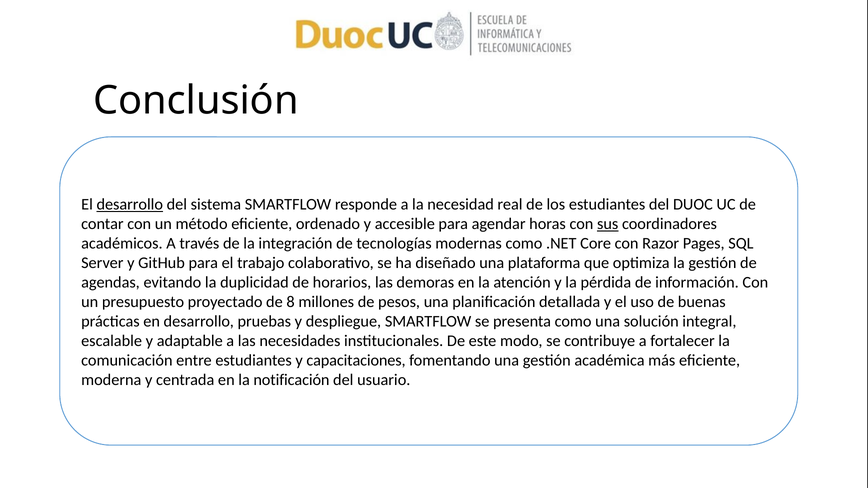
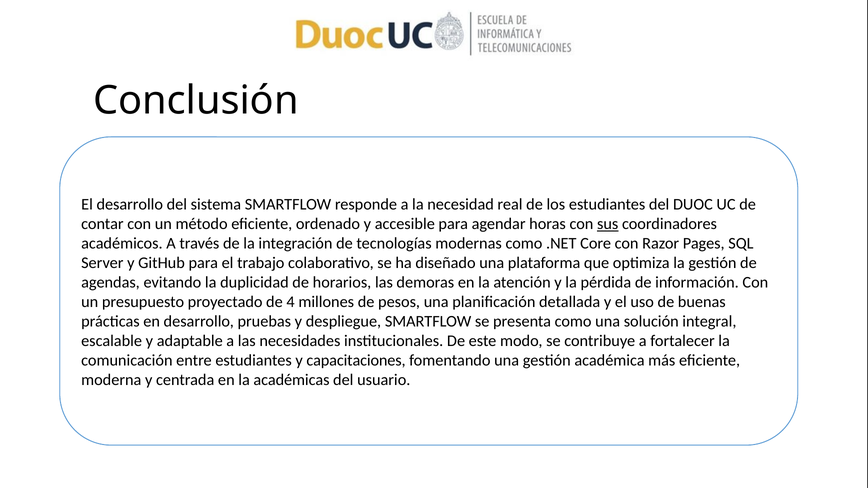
desarrollo at (130, 204) underline: present -> none
8: 8 -> 4
notificación: notificación -> académicas
